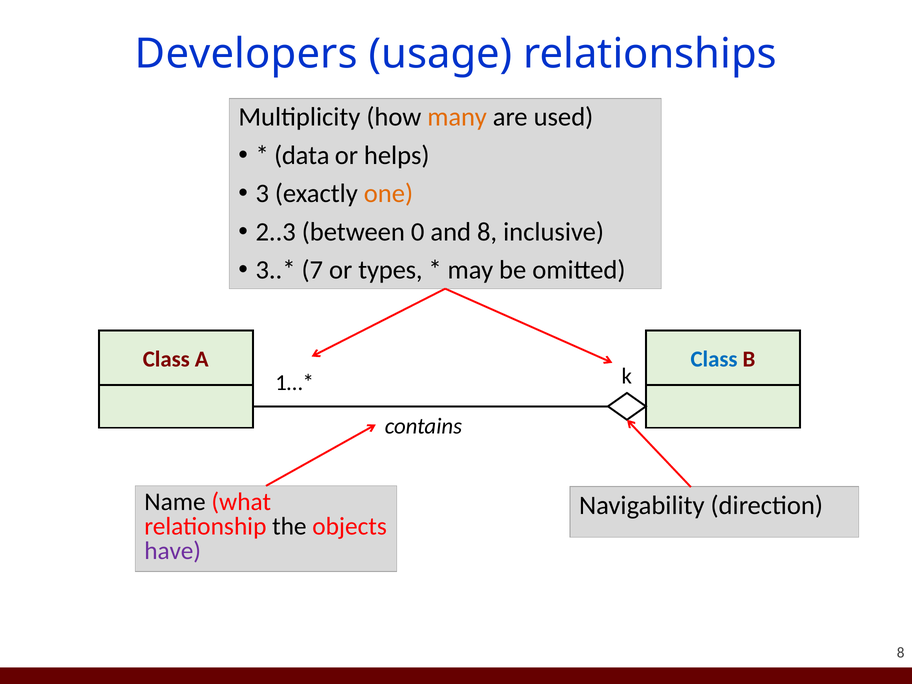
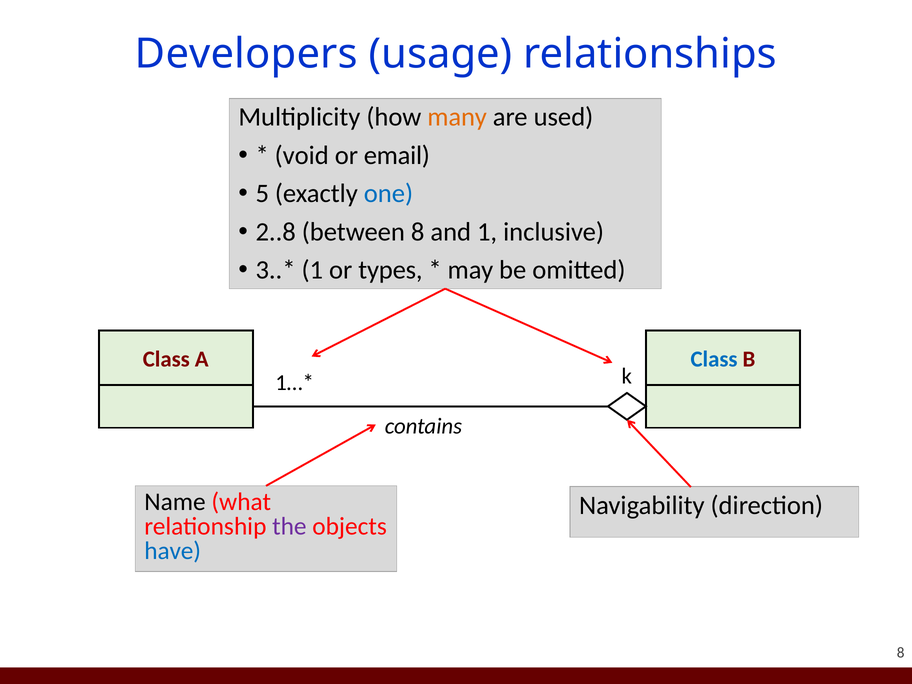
data: data -> void
helps: helps -> email
3: 3 -> 5
one colour: orange -> blue
2..3: 2..3 -> 2..8
between 0: 0 -> 8
and 8: 8 -> 1
7 at (312, 270): 7 -> 1
the colour: black -> purple
have colour: purple -> blue
